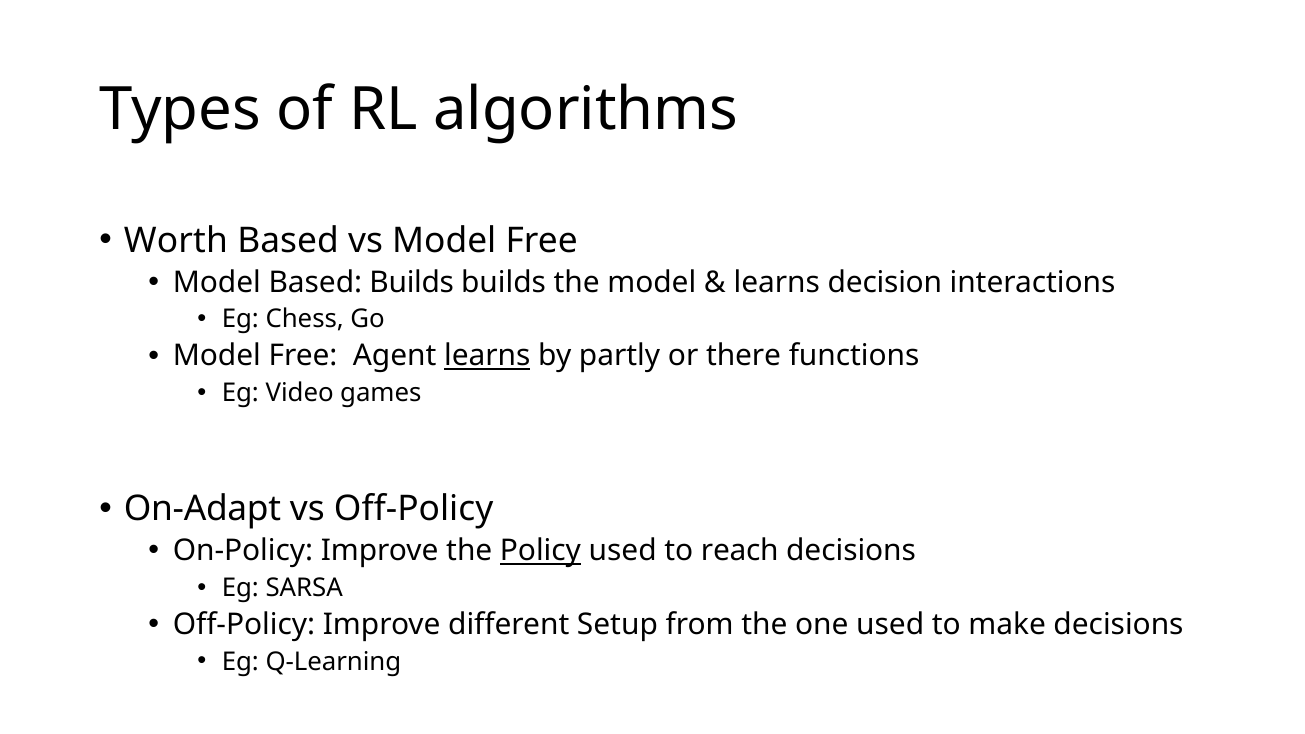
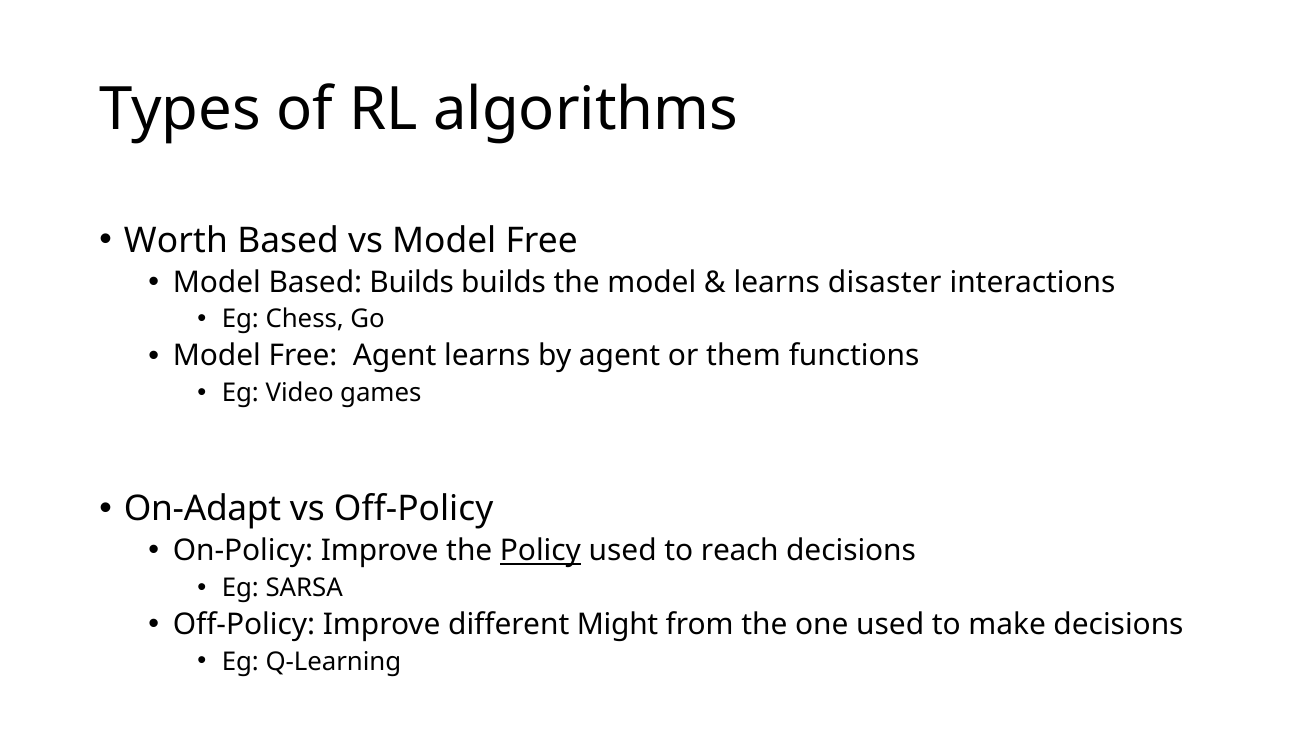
decision: decision -> disaster
learns at (487, 356) underline: present -> none
by partly: partly -> agent
there: there -> them
Setup: Setup -> Might
